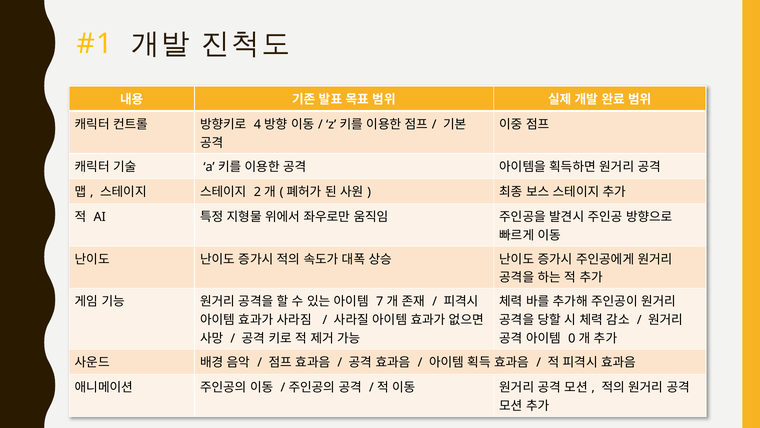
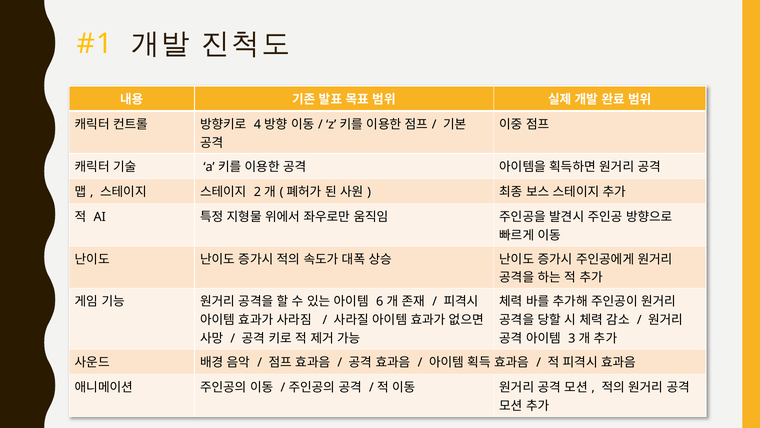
7: 7 -> 6
0: 0 -> 3
